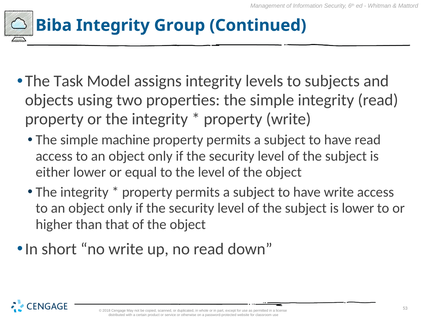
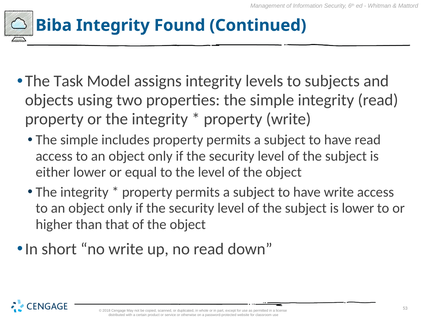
Group: Group -> Found
machine: machine -> includes
